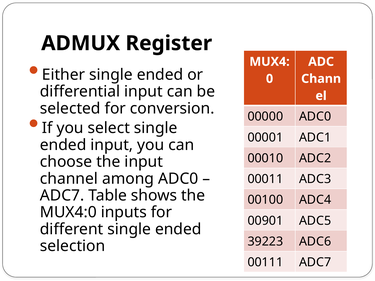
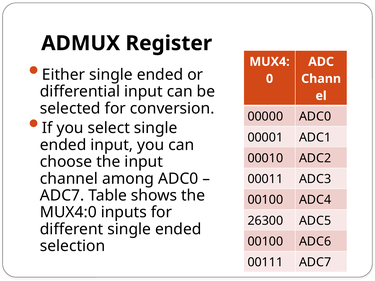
00901: 00901 -> 26300
39223 at (265, 242): 39223 -> 00100
